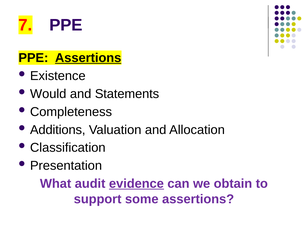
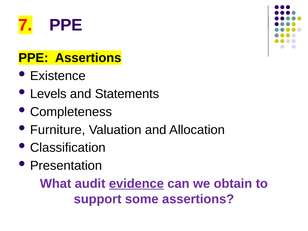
Assertions at (88, 58) underline: present -> none
Would: Would -> Levels
Additions: Additions -> Furniture
